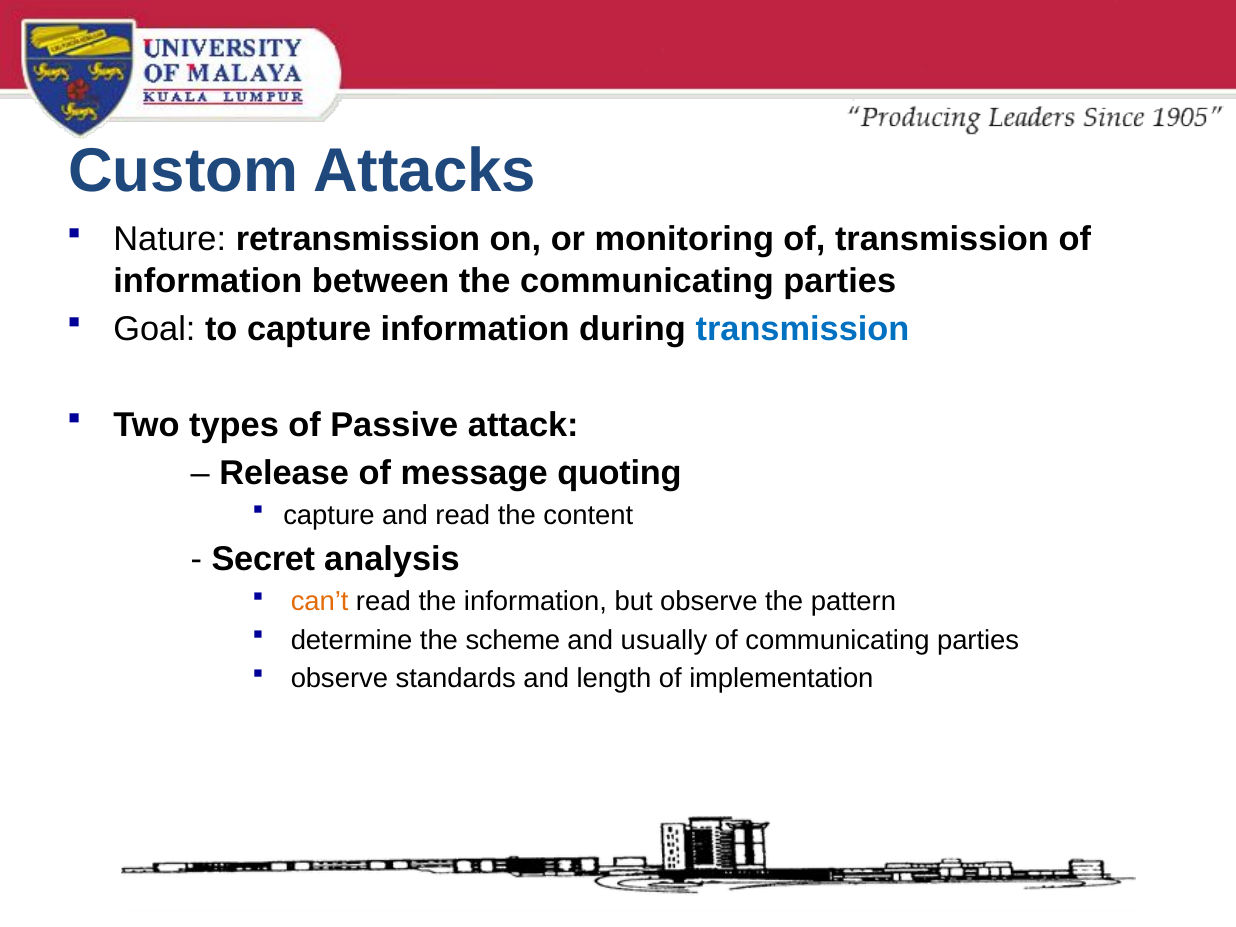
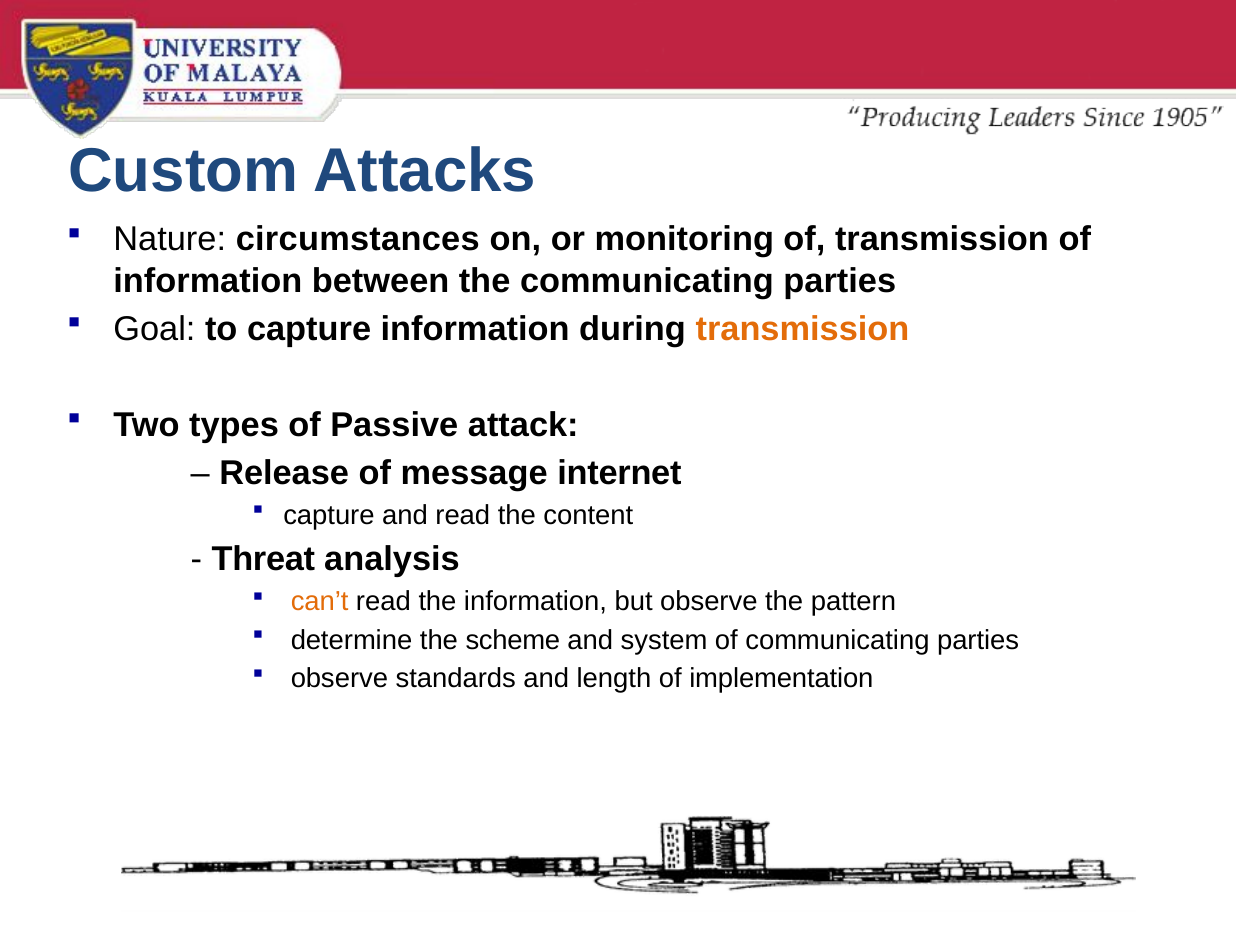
retransmission: retransmission -> circumstances
transmission at (802, 329) colour: blue -> orange
quoting: quoting -> internet
Secret: Secret -> Threat
usually: usually -> system
